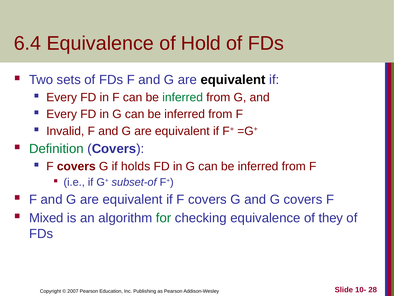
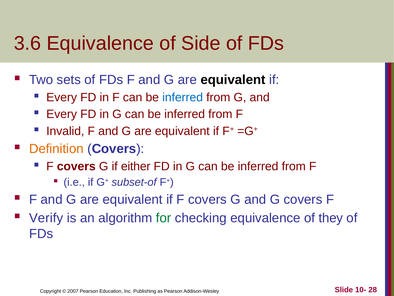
6.4: 6.4 -> 3.6
Hold: Hold -> Side
inferred at (183, 97) colour: green -> blue
Definition colour: green -> orange
holds: holds -> either
Mixed: Mixed -> Verify
